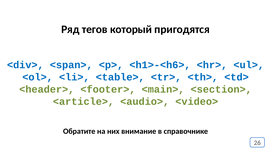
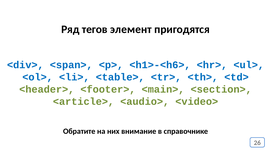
который: который -> элемент
